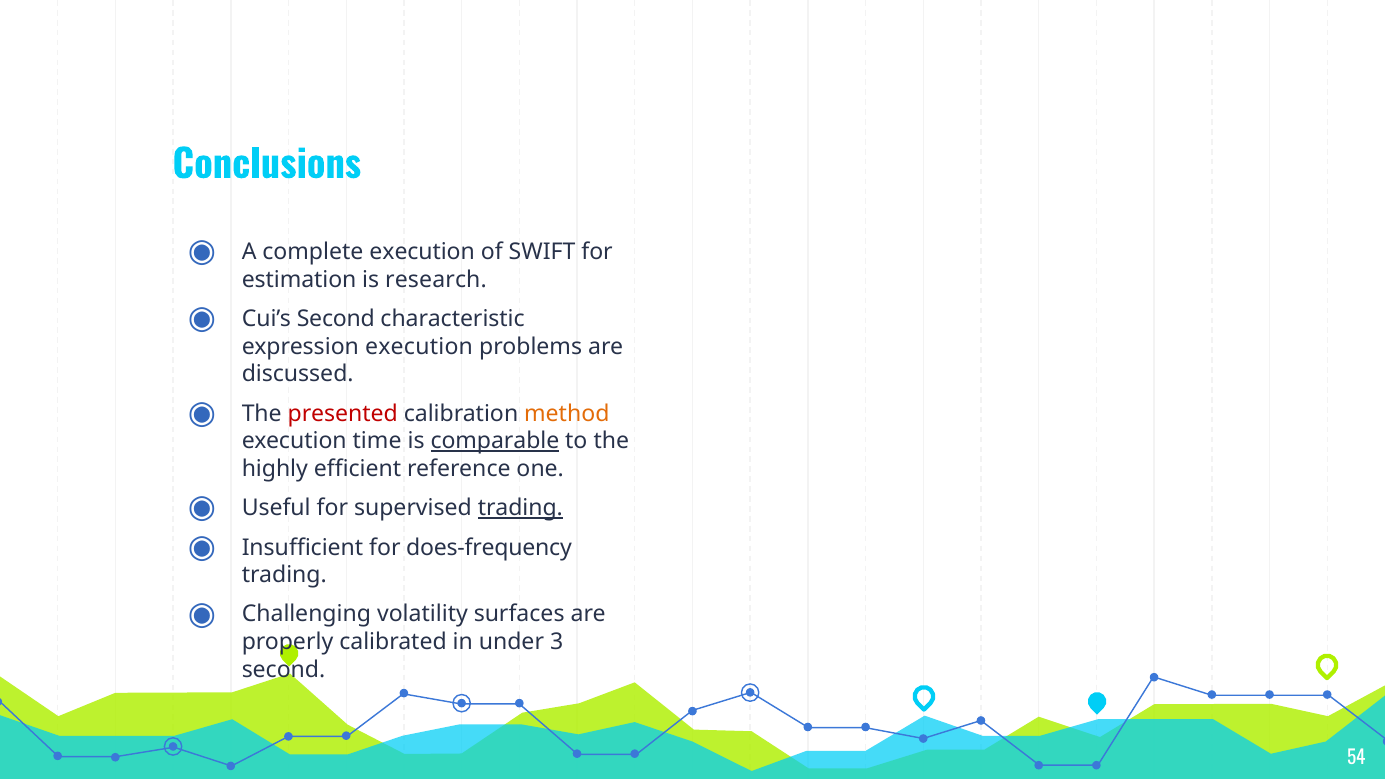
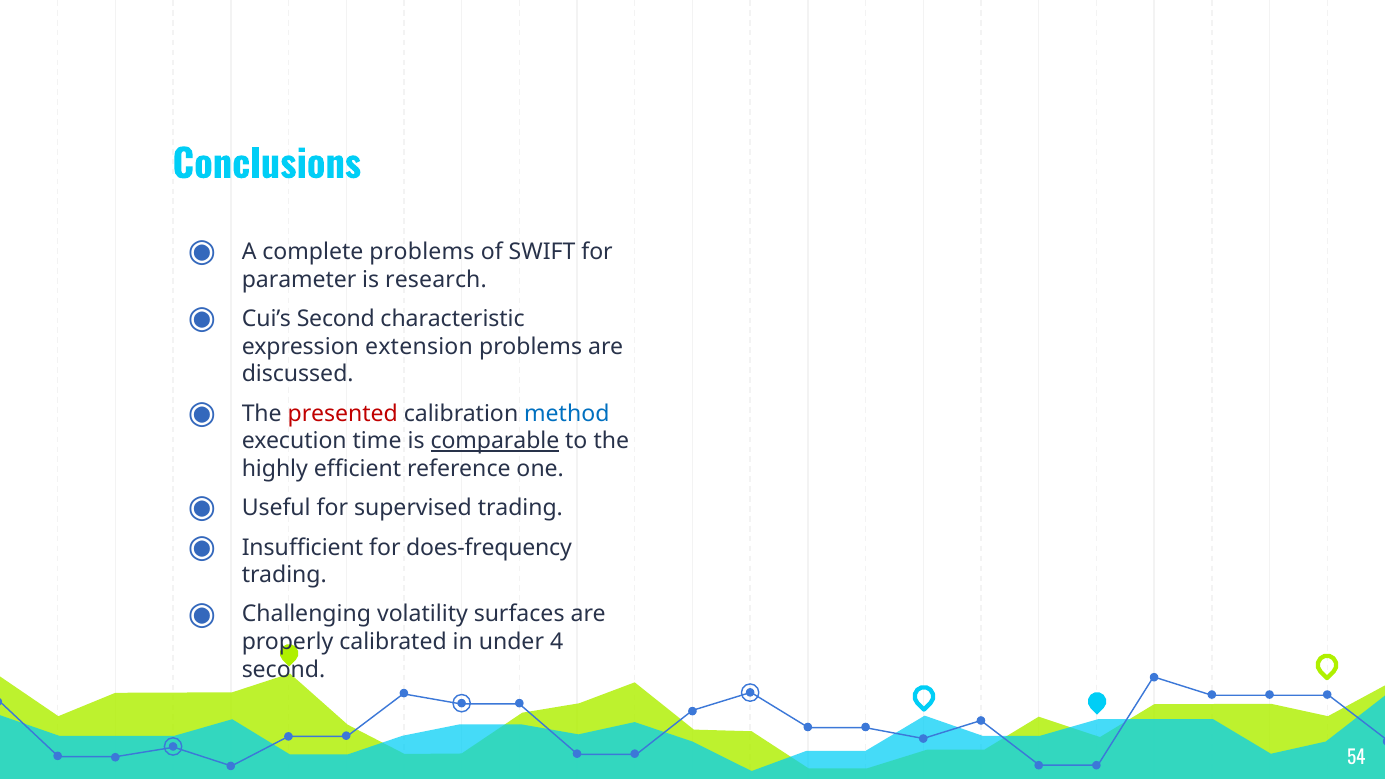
complete execution: execution -> problems
estimation: estimation -> parameter
expression execution: execution -> extension
method colour: orange -> blue
trading at (520, 508) underline: present -> none
3: 3 -> 4
